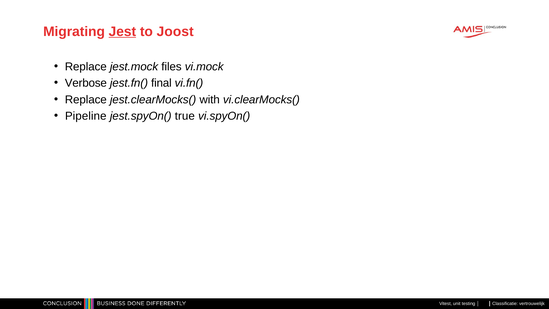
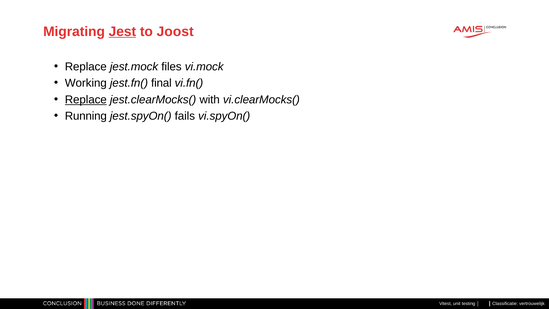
Verbose: Verbose -> Working
Replace at (86, 100) underline: none -> present
Pipeline: Pipeline -> Running
true: true -> fails
